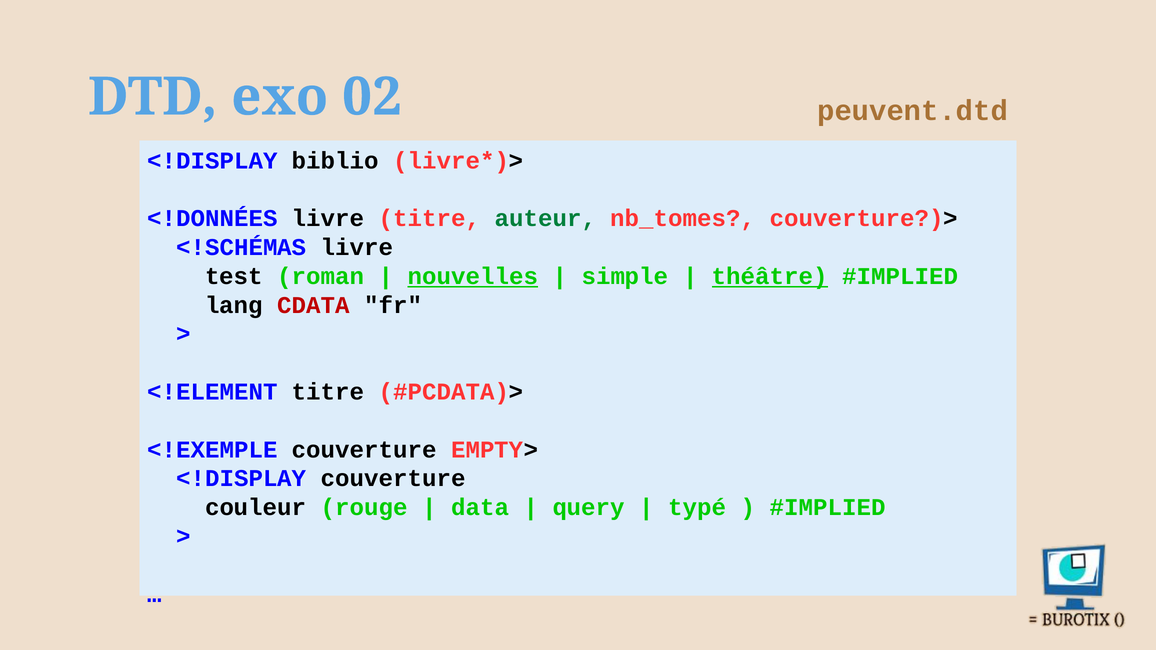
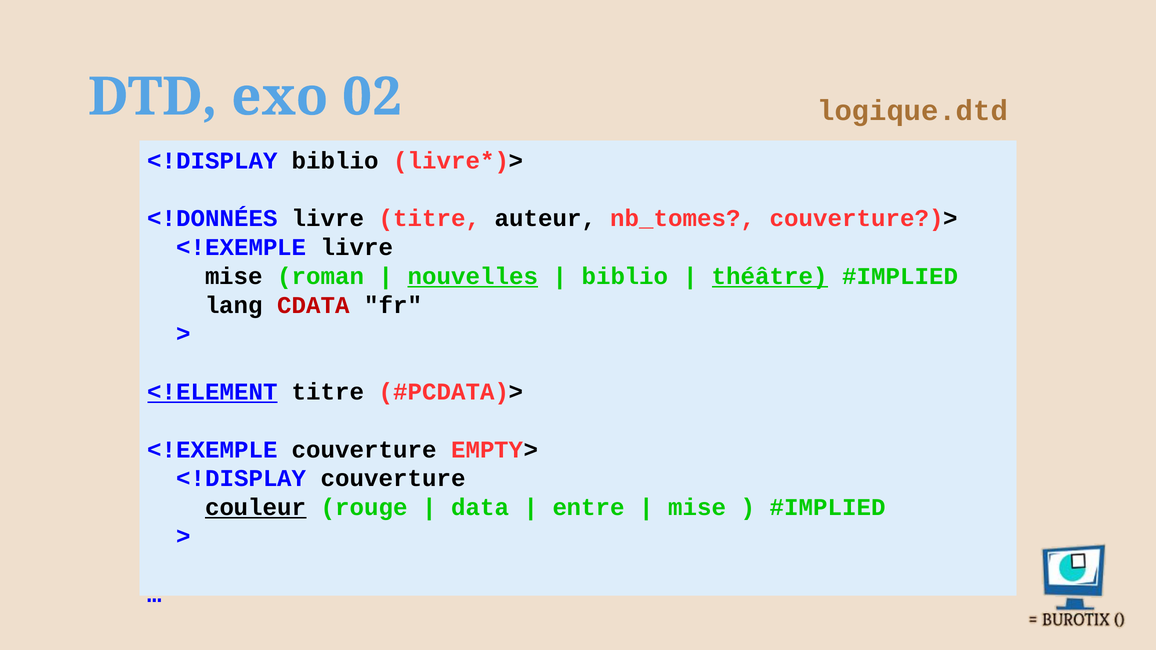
peuvent.dtd: peuvent.dtd -> logique.dtd
auteur colour: green -> black
<!SCHÉMAS at (241, 247): <!SCHÉMAS -> <!EXEMPLE
test at (234, 276): test -> mise
simple at (625, 276): simple -> biblio
<!ELEMENT underline: none -> present
couleur underline: none -> present
query: query -> entre
typé at (697, 508): typé -> mise
